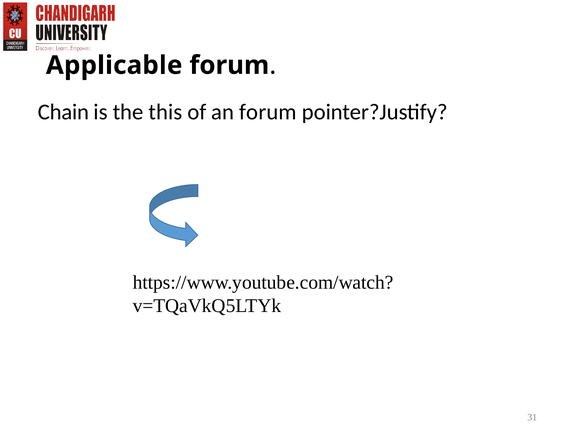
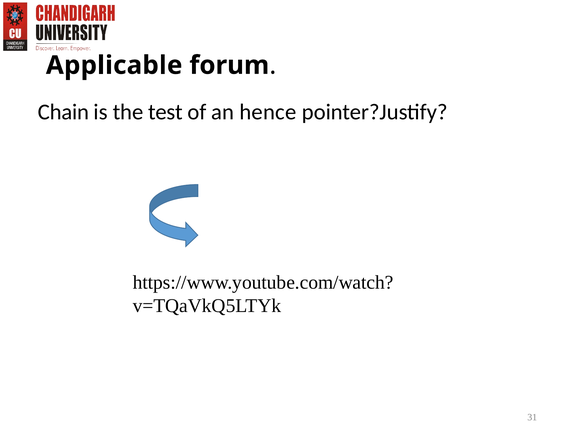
this: this -> test
an forum: forum -> hence
